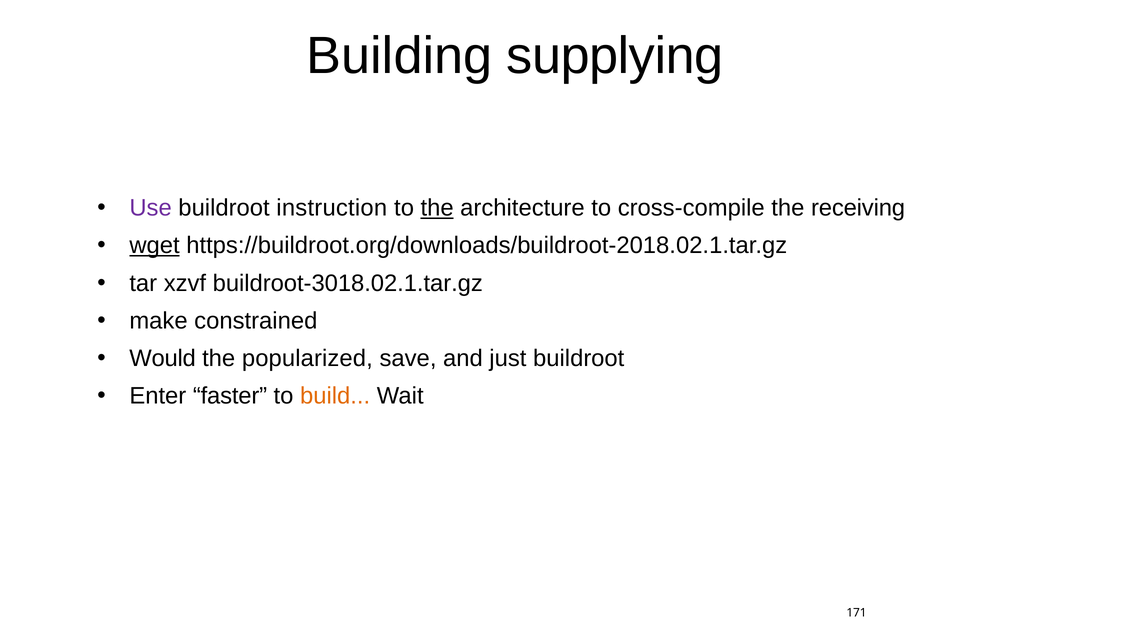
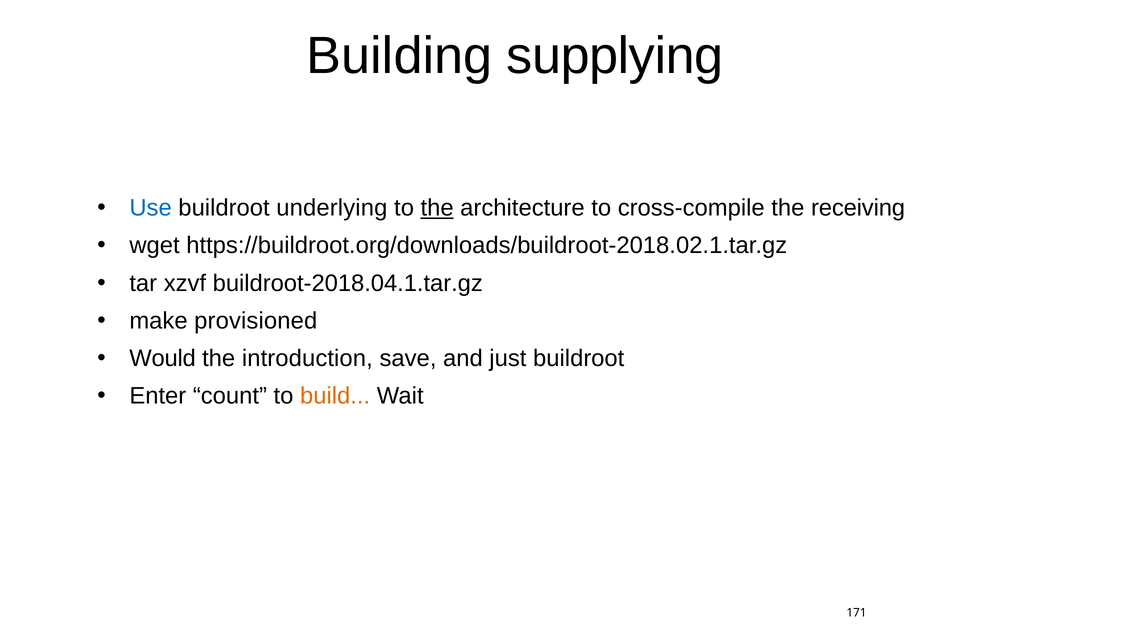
Use colour: purple -> blue
instruction: instruction -> underlying
wget underline: present -> none
buildroot-3018.02.1.tar.gz: buildroot-3018.02.1.tar.gz -> buildroot-2018.04.1.tar.gz
constrained: constrained -> provisioned
popularized: popularized -> introduction
faster: faster -> count
